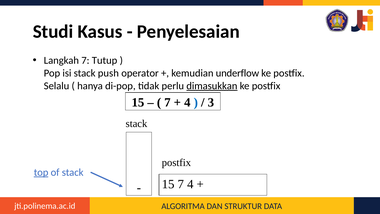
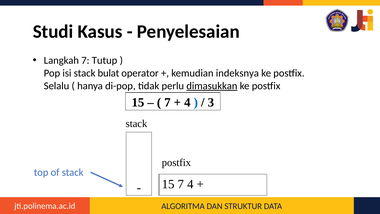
push: push -> bulat
underflow: underflow -> indeksnya
top underline: present -> none
